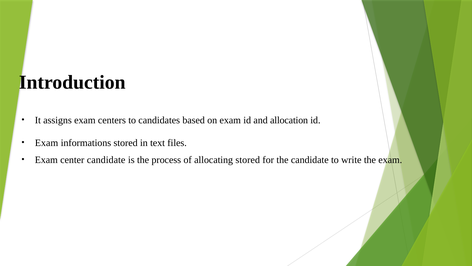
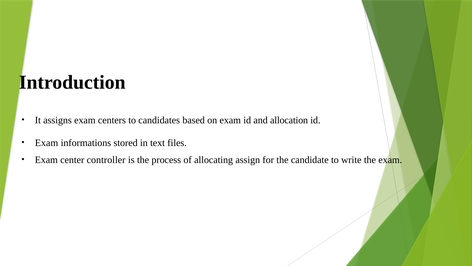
center candidate: candidate -> controller
allocating stored: stored -> assign
